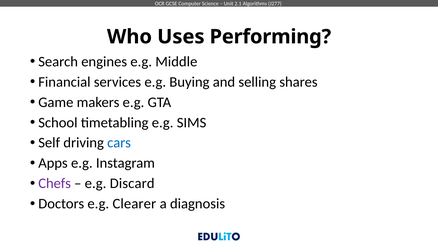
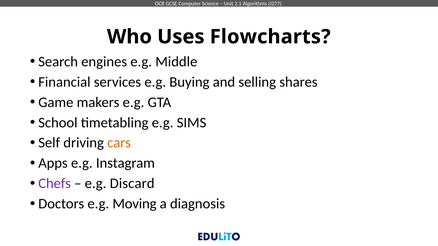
Performing: Performing -> Flowcharts
cars colour: blue -> orange
Clearer: Clearer -> Moving
